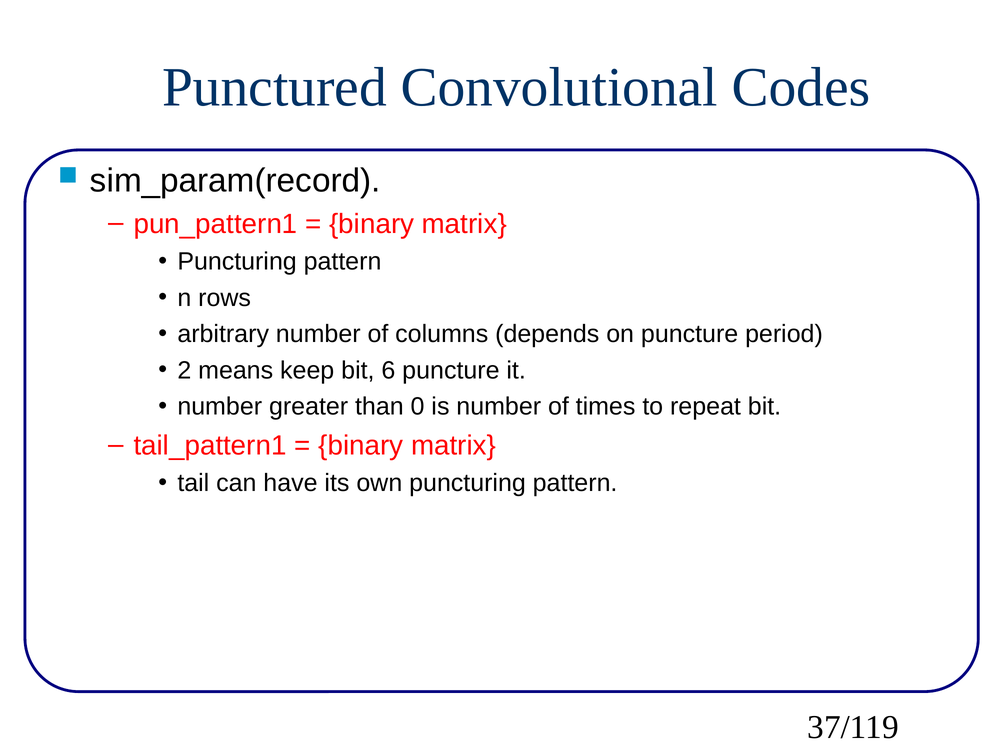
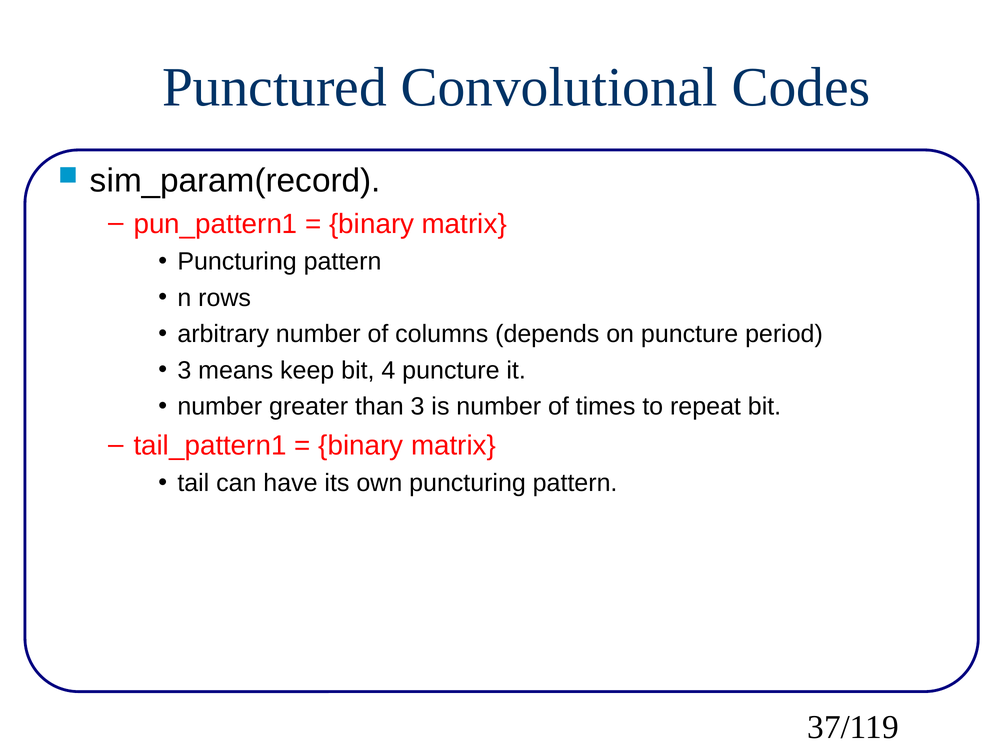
2 at (184, 370): 2 -> 3
6: 6 -> 4
than 0: 0 -> 3
